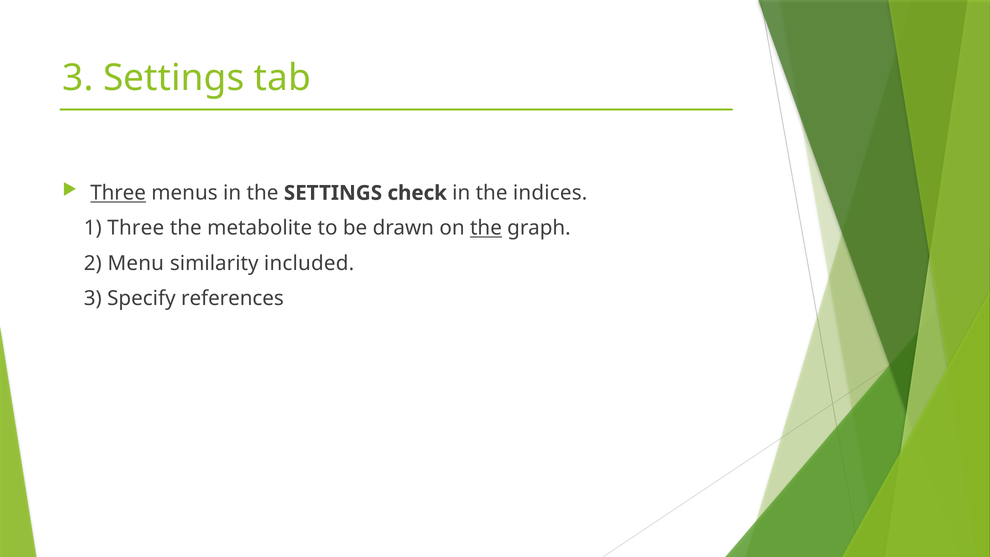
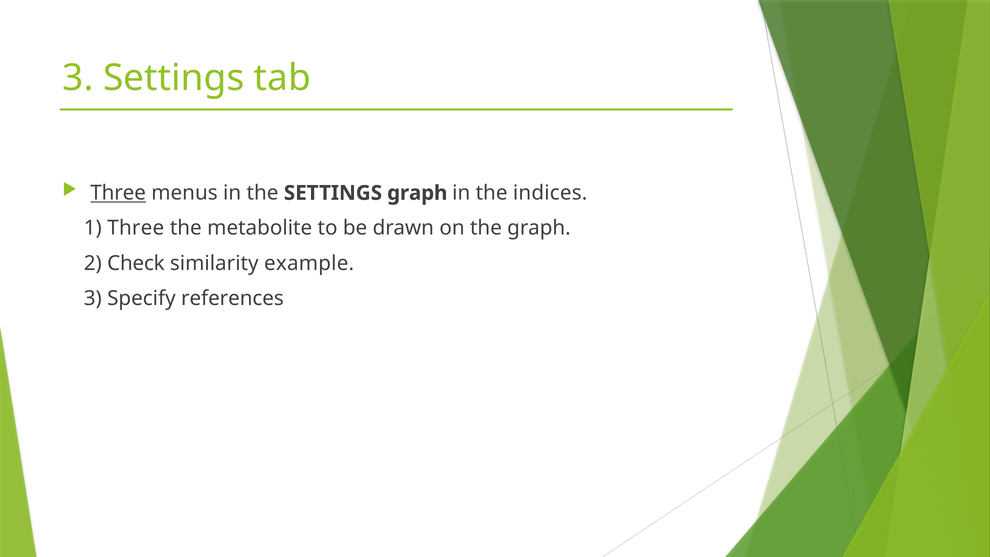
SETTINGS check: check -> graph
the at (486, 228) underline: present -> none
Menu: Menu -> Check
included: included -> example
